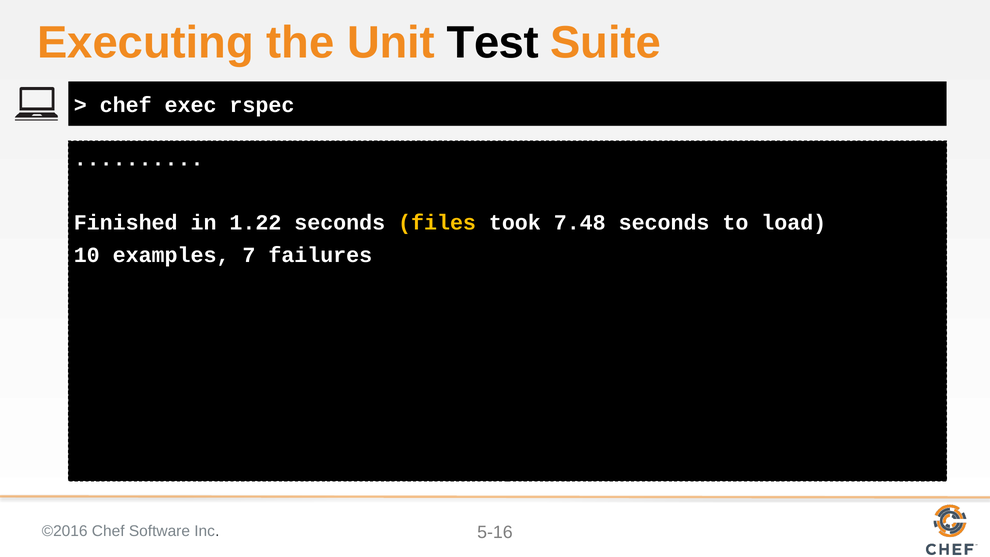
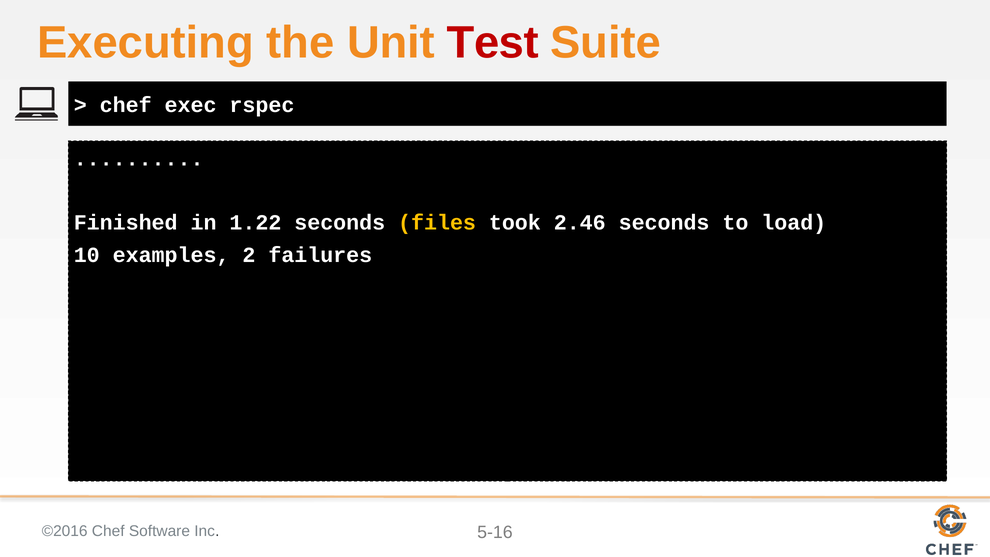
Test colour: black -> red
7.48: 7.48 -> 2.46
7: 7 -> 2
